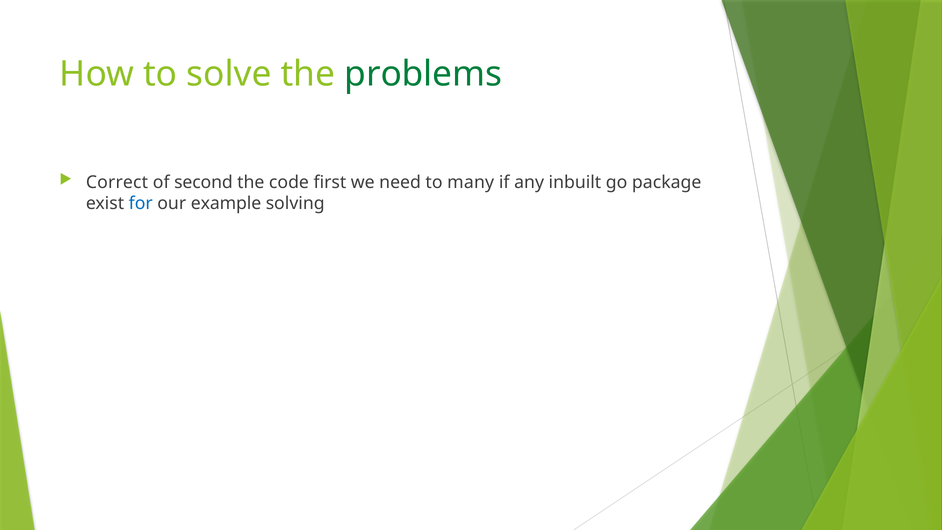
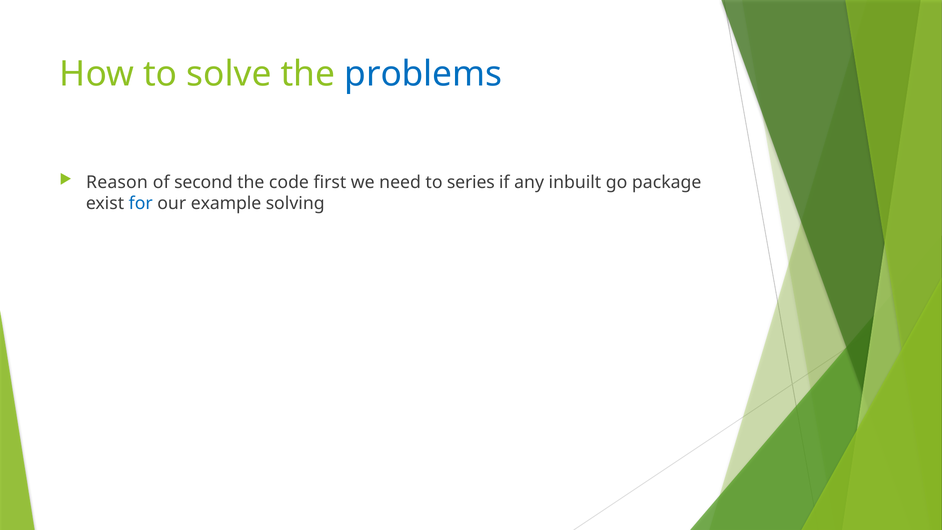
problems colour: green -> blue
Correct: Correct -> Reason
many: many -> series
